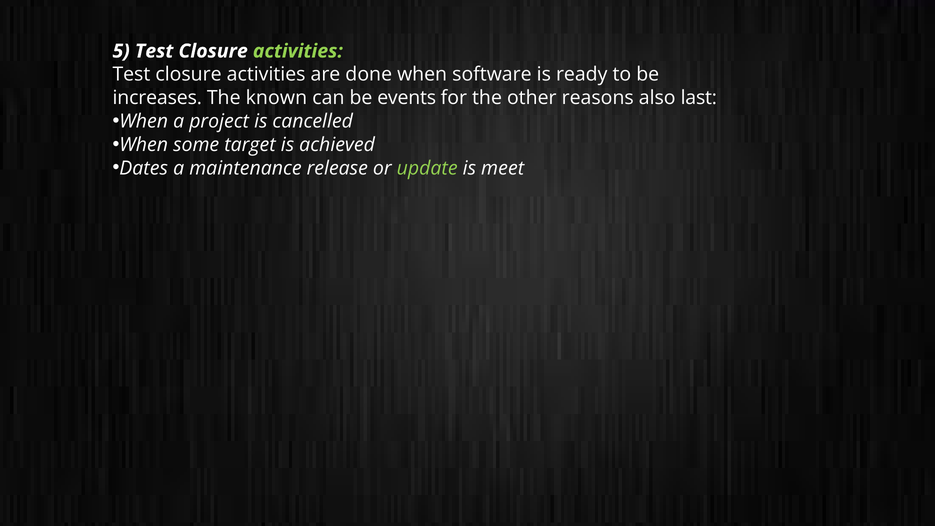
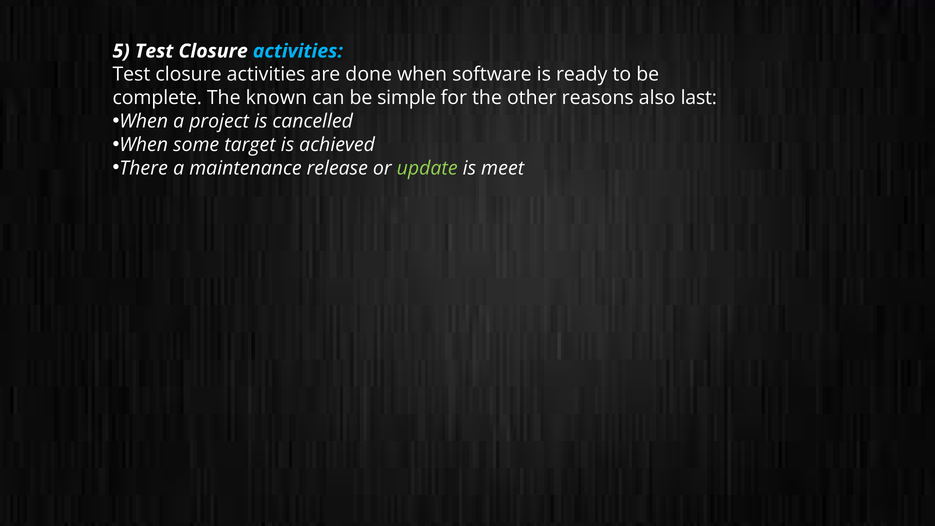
activities at (298, 51) colour: light green -> light blue
increases: increases -> complete
events: events -> simple
Dates: Dates -> There
